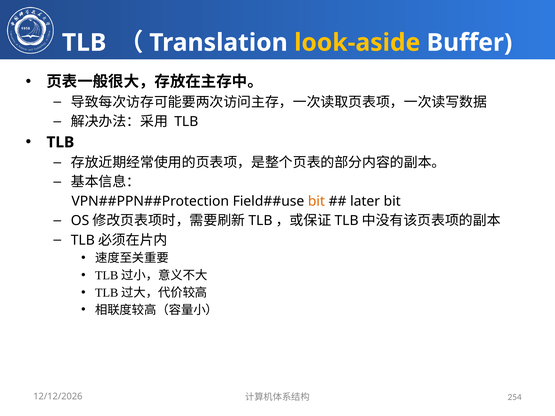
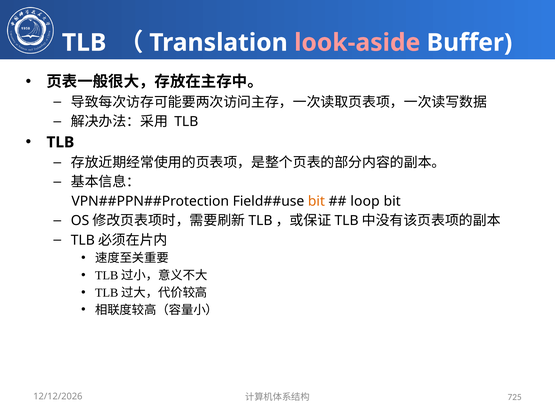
look-aside colour: yellow -> pink
later: later -> loop
254: 254 -> 725
